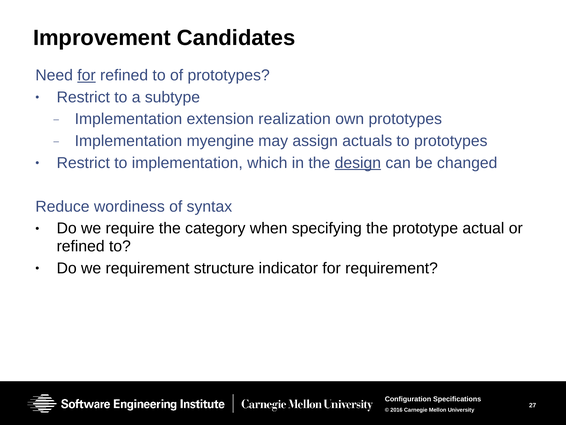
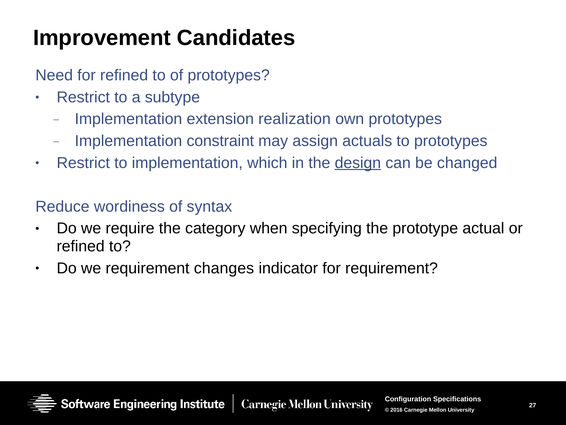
for at (86, 75) underline: present -> none
myengine: myengine -> constraint
structure: structure -> changes
